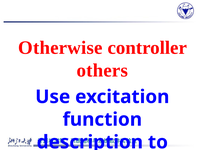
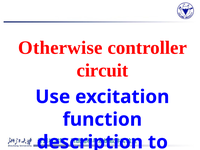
others: others -> circuit
